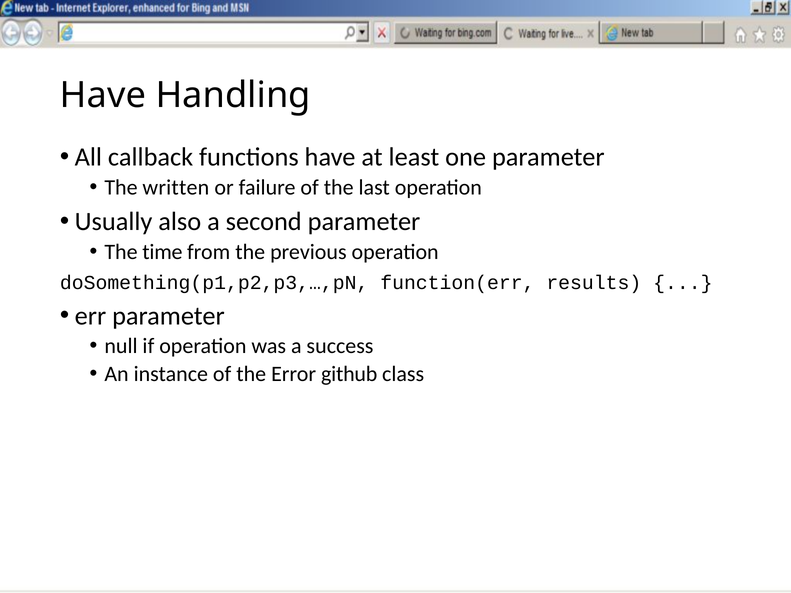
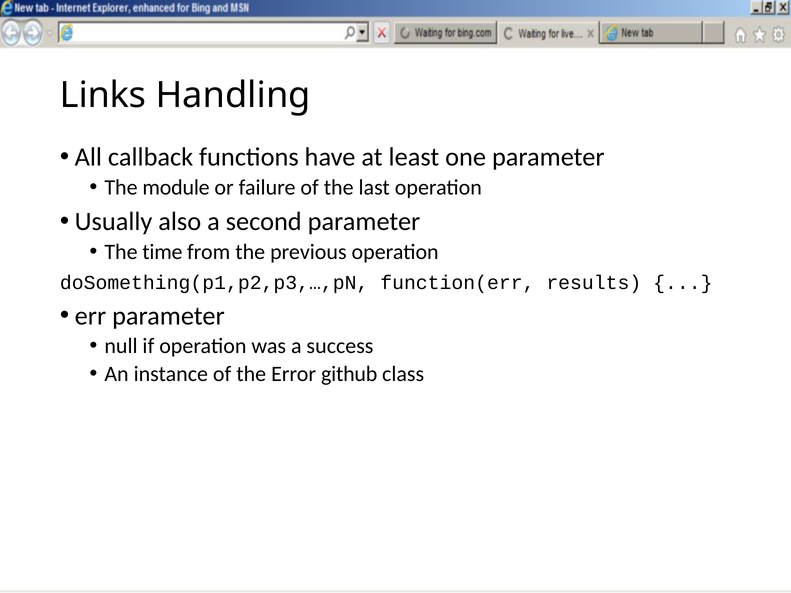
Have at (103, 95): Have -> Links
written: written -> module
